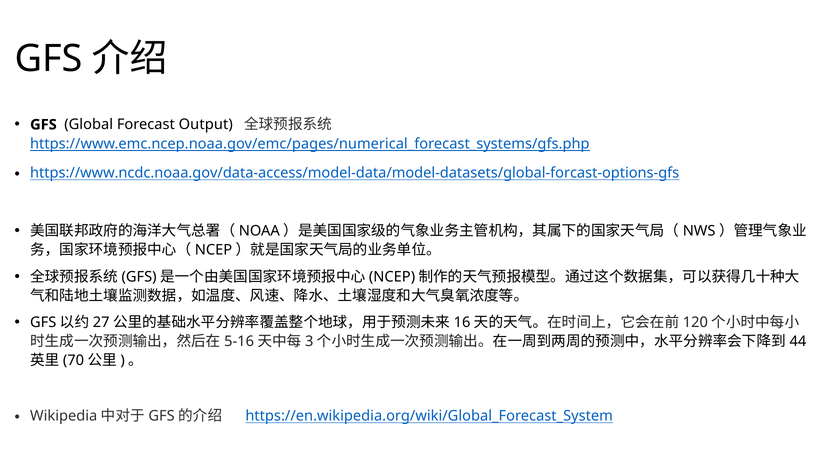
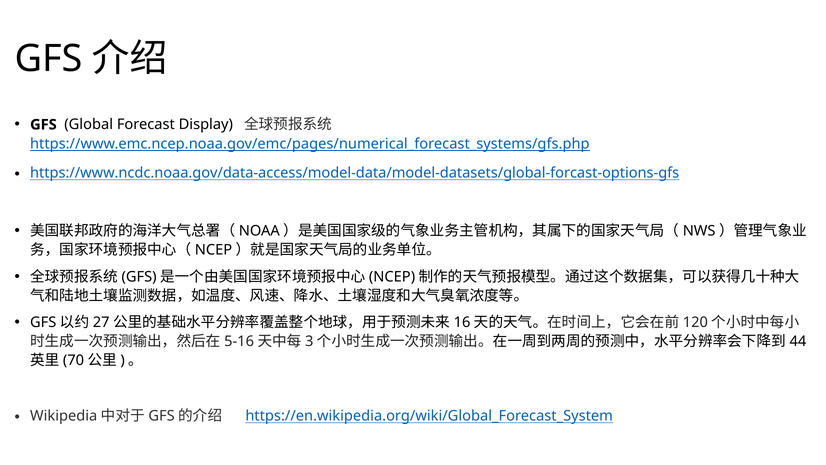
Output: Output -> Display
